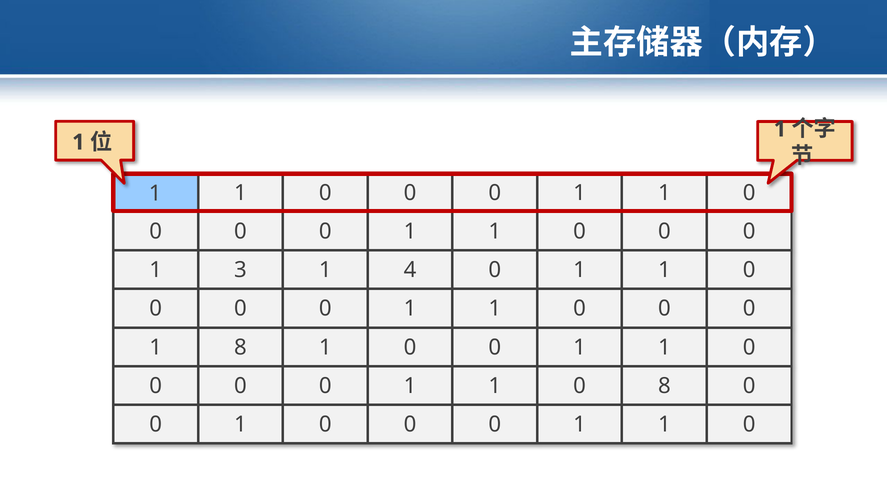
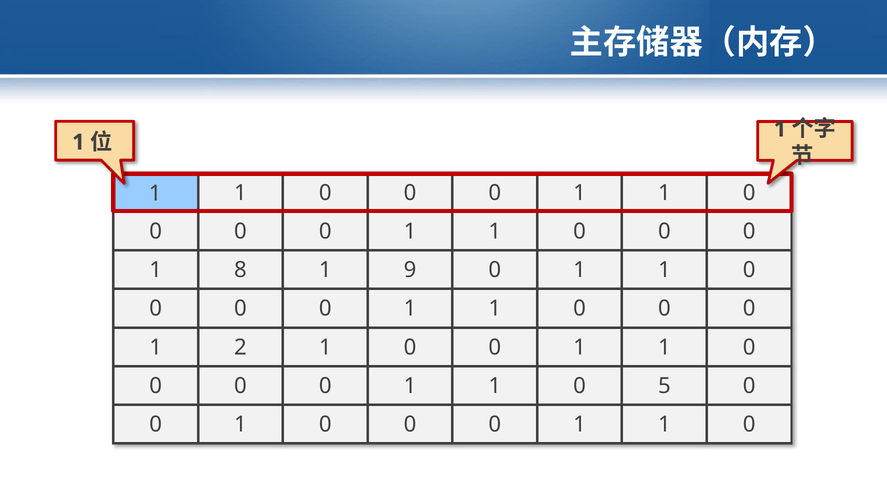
3: 3 -> 8
4: 4 -> 9
1 8: 8 -> 2
0 8: 8 -> 5
